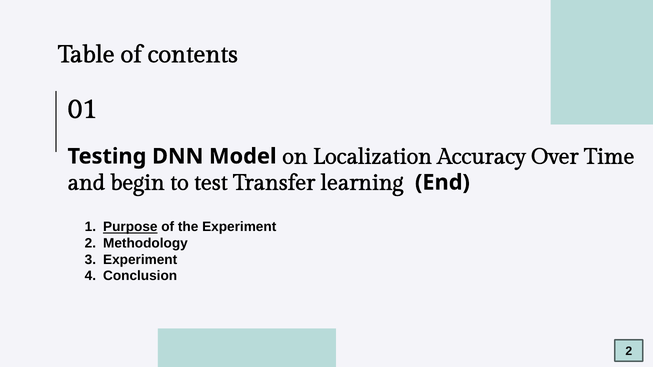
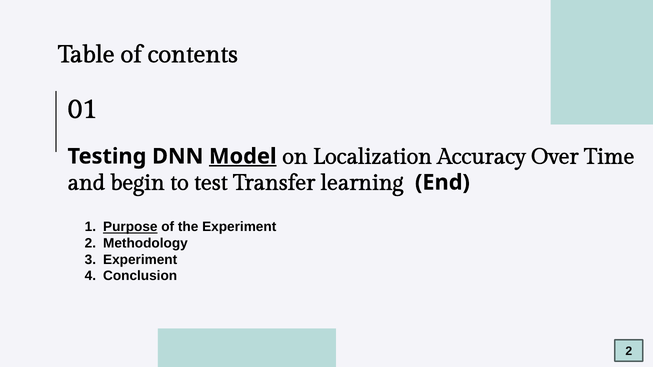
Model underline: none -> present
